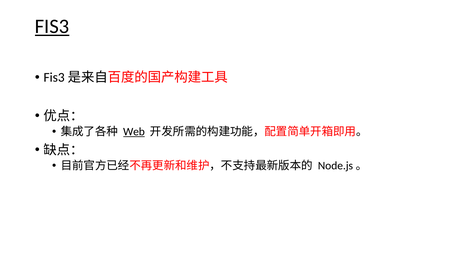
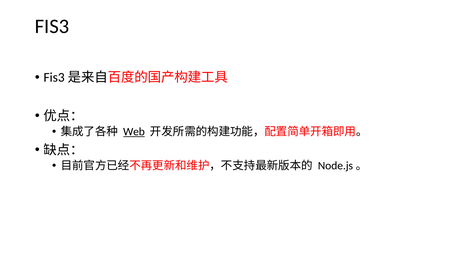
FIS3 underline: present -> none
